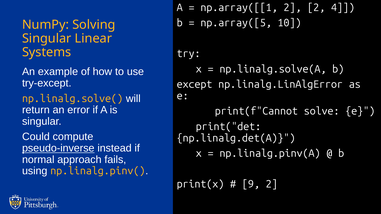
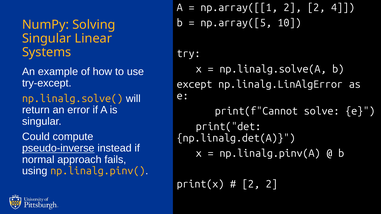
9 at (251, 184): 9 -> 2
